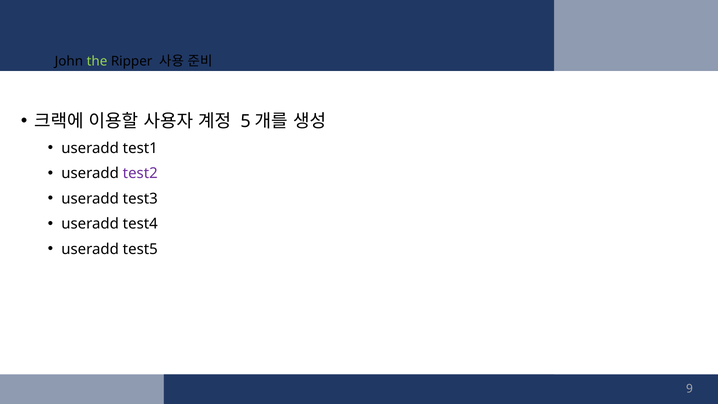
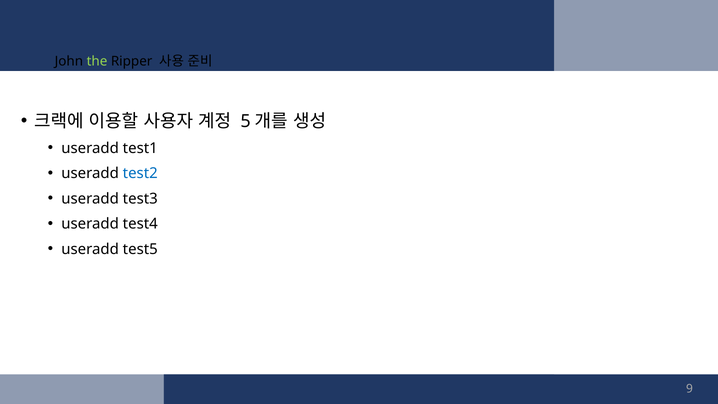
test2 colour: purple -> blue
